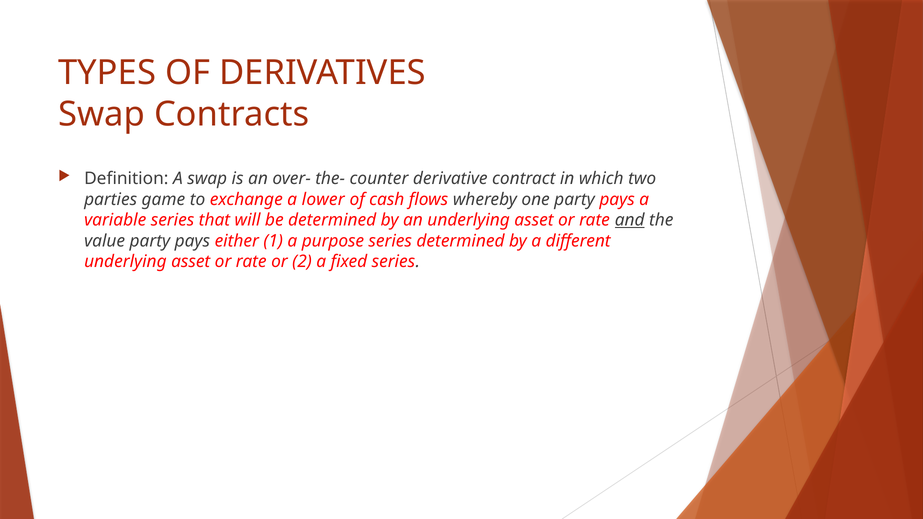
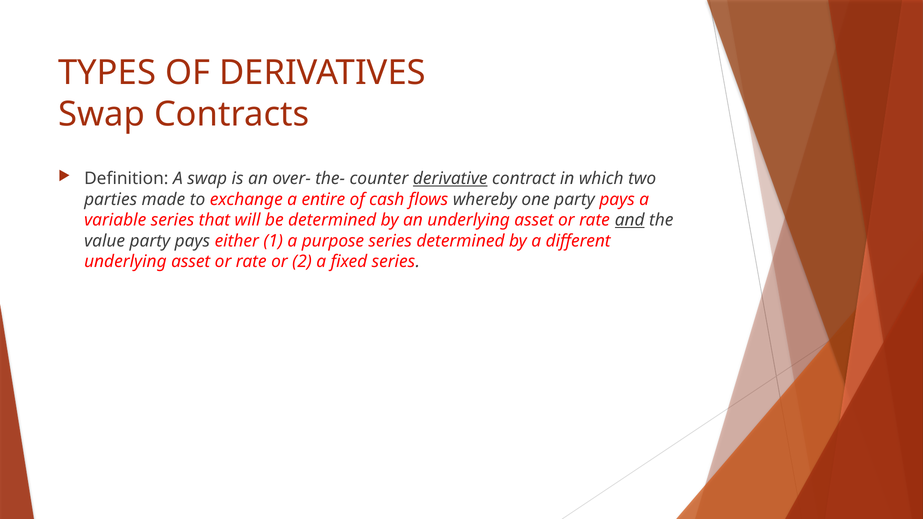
derivative underline: none -> present
game: game -> made
lower: lower -> entire
